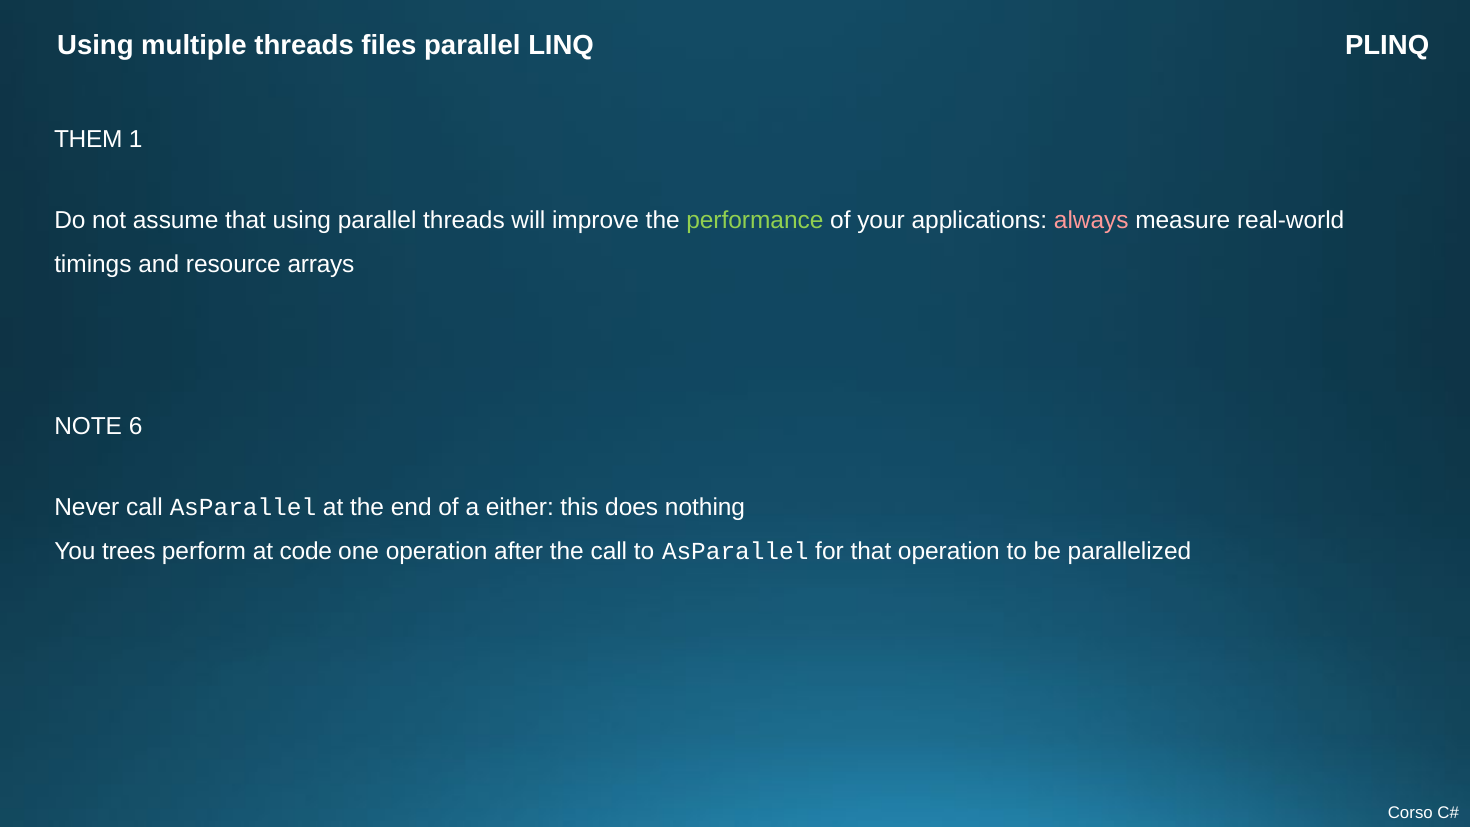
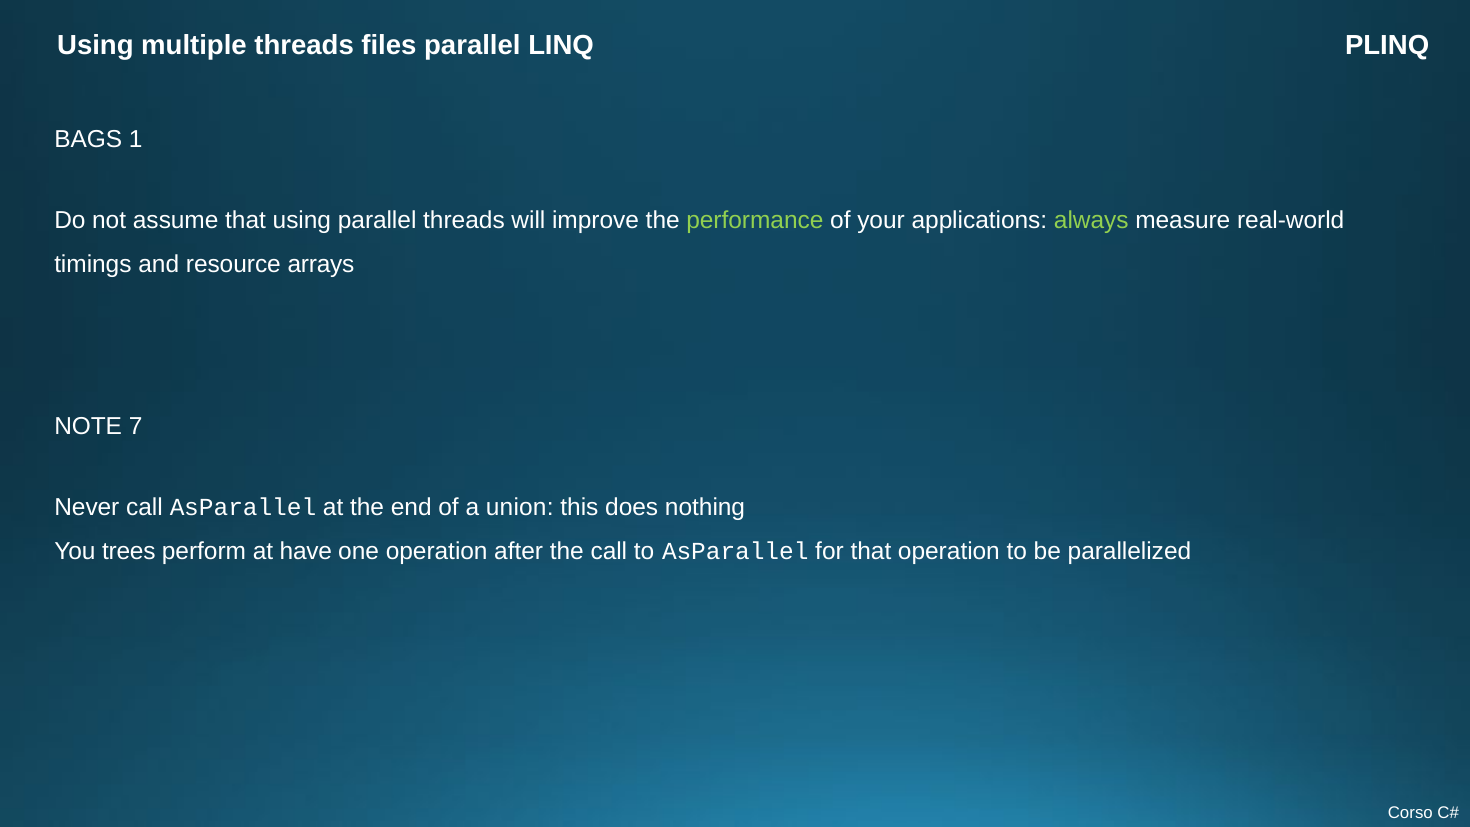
THEM: THEM -> BAGS
always colour: pink -> light green
6: 6 -> 7
either: either -> union
code: code -> have
